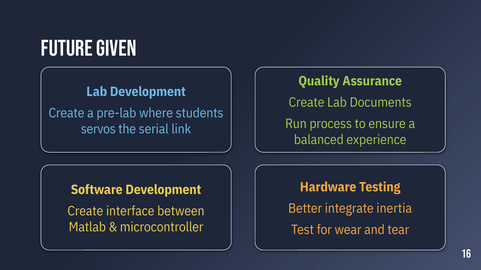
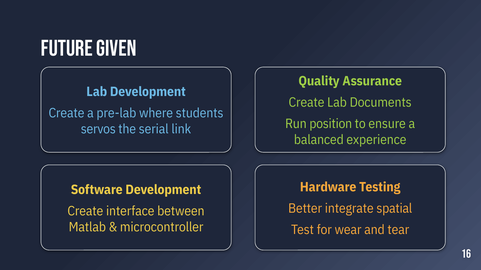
process: process -> position
inertia: inertia -> spatial
